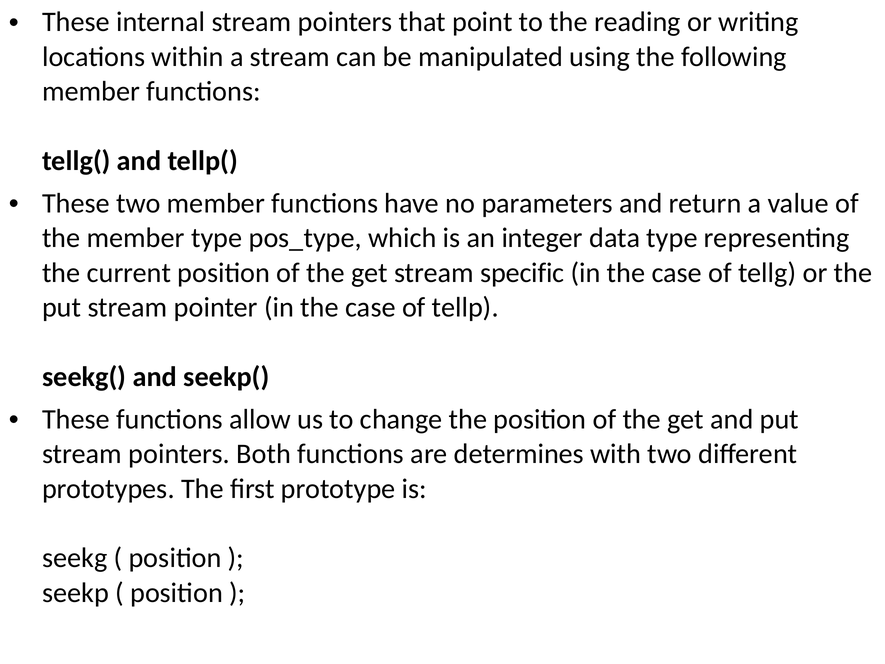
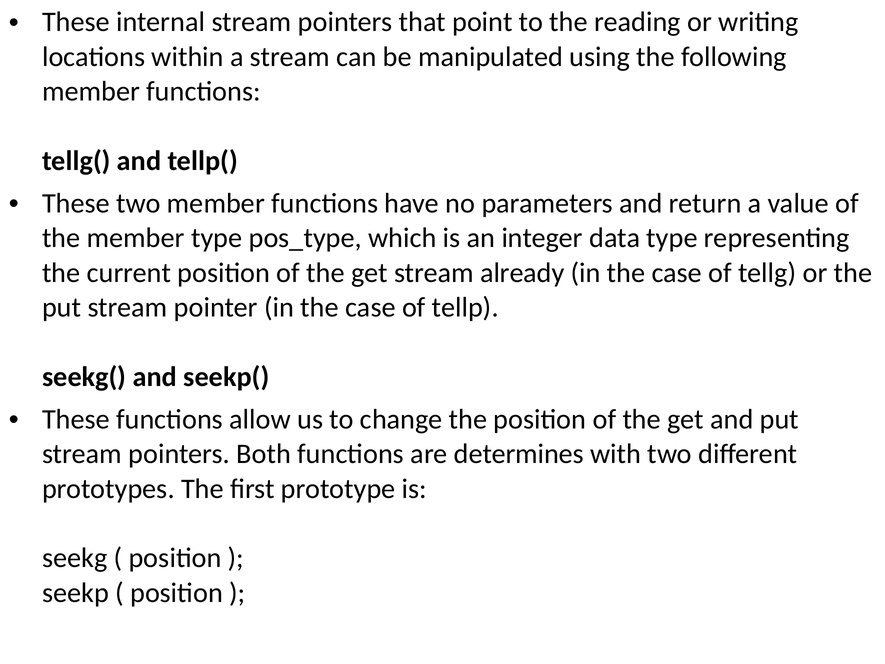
specific: specific -> already
